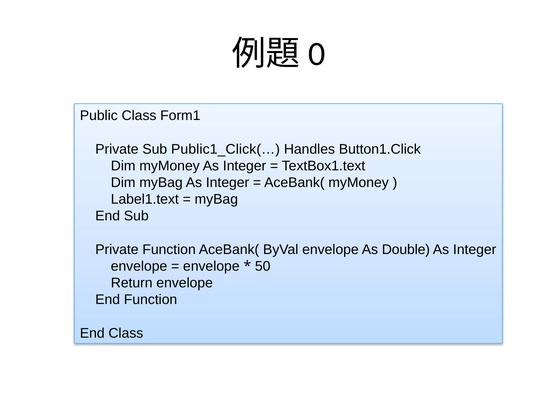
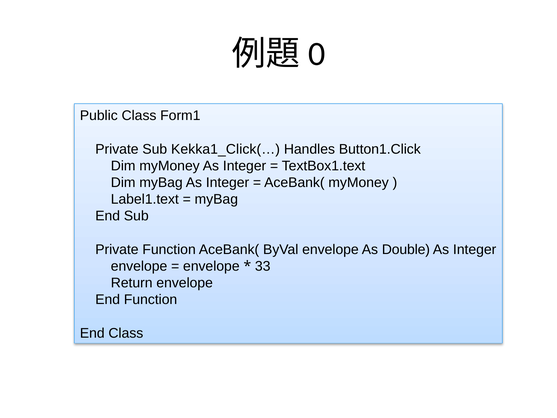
Public1_Click(…: Public1_Click(… -> Kekka1_Click(…
50: 50 -> 33
